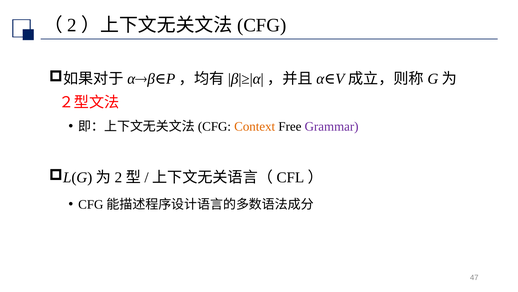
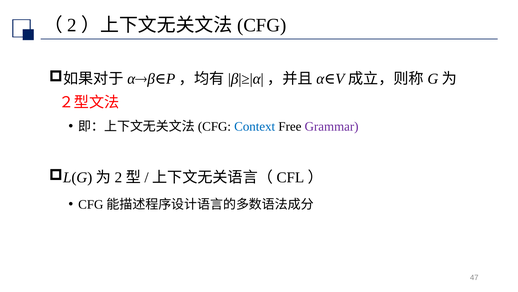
Context colour: orange -> blue
